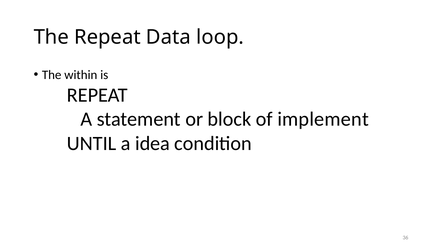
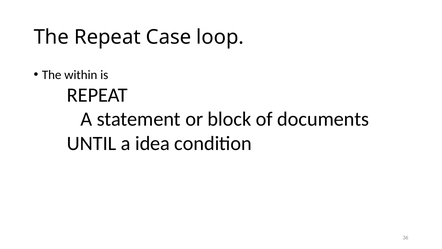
Data: Data -> Case
implement: implement -> documents
